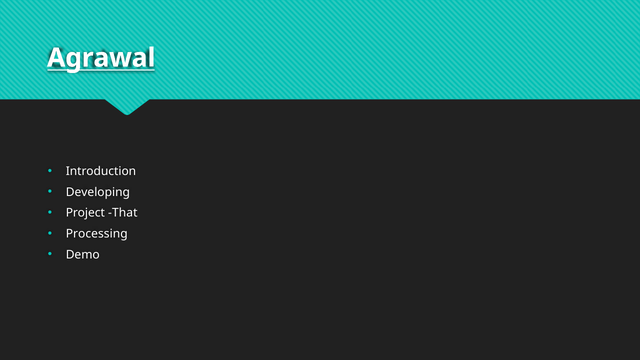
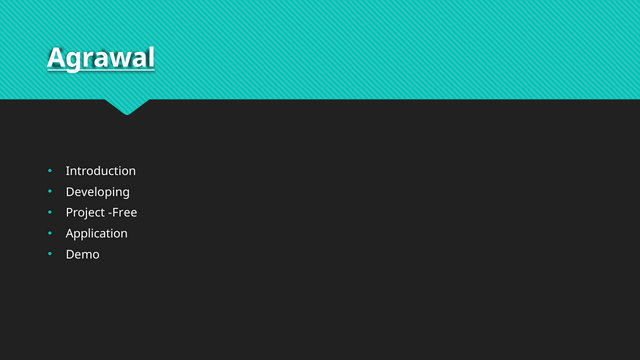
That: That -> Free
Processing: Processing -> Application
